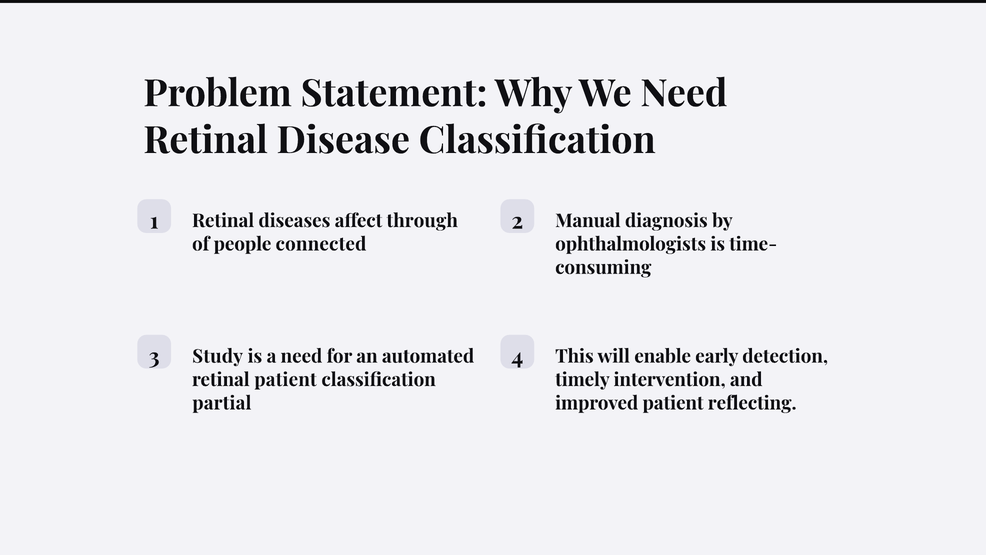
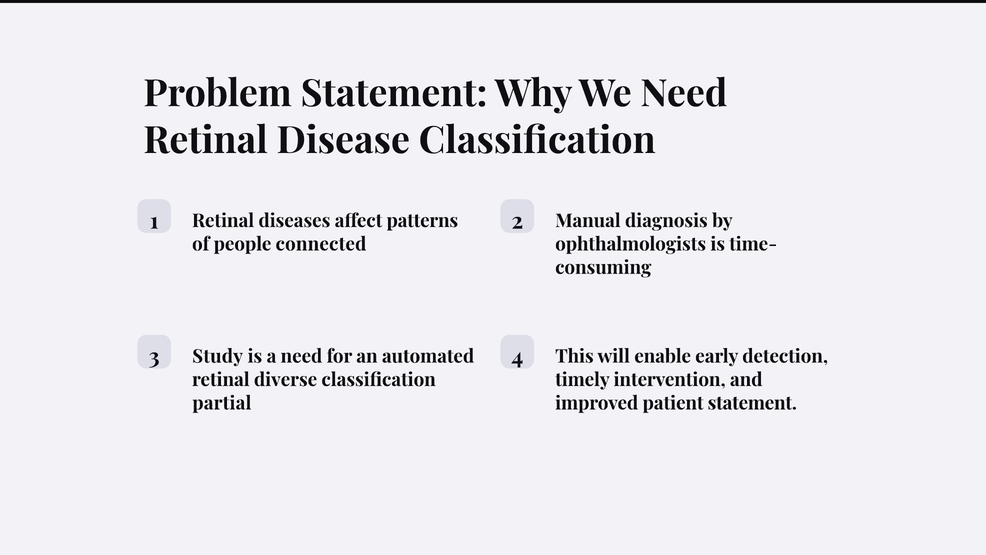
through: through -> patterns
retinal patient: patient -> diverse
patient reflecting: reflecting -> statement
